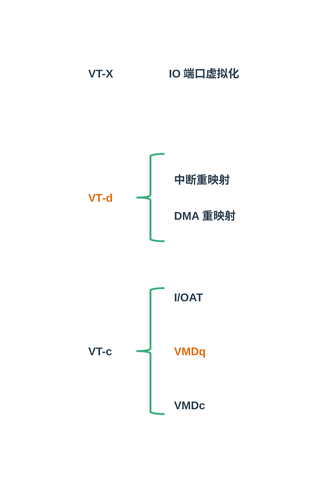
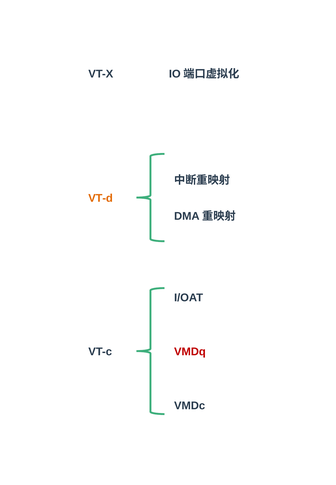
VMDq colour: orange -> red
